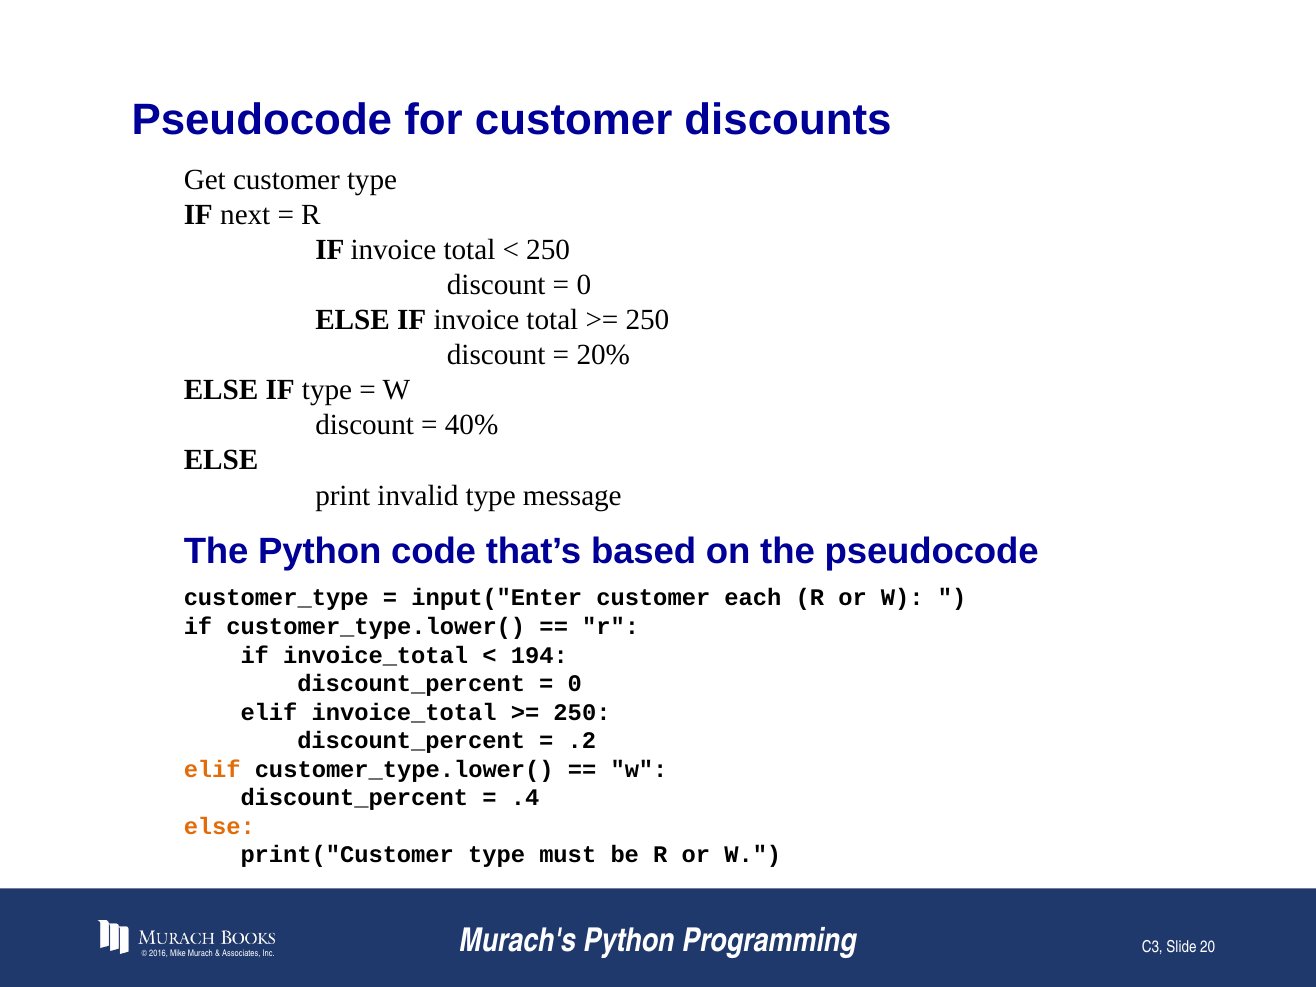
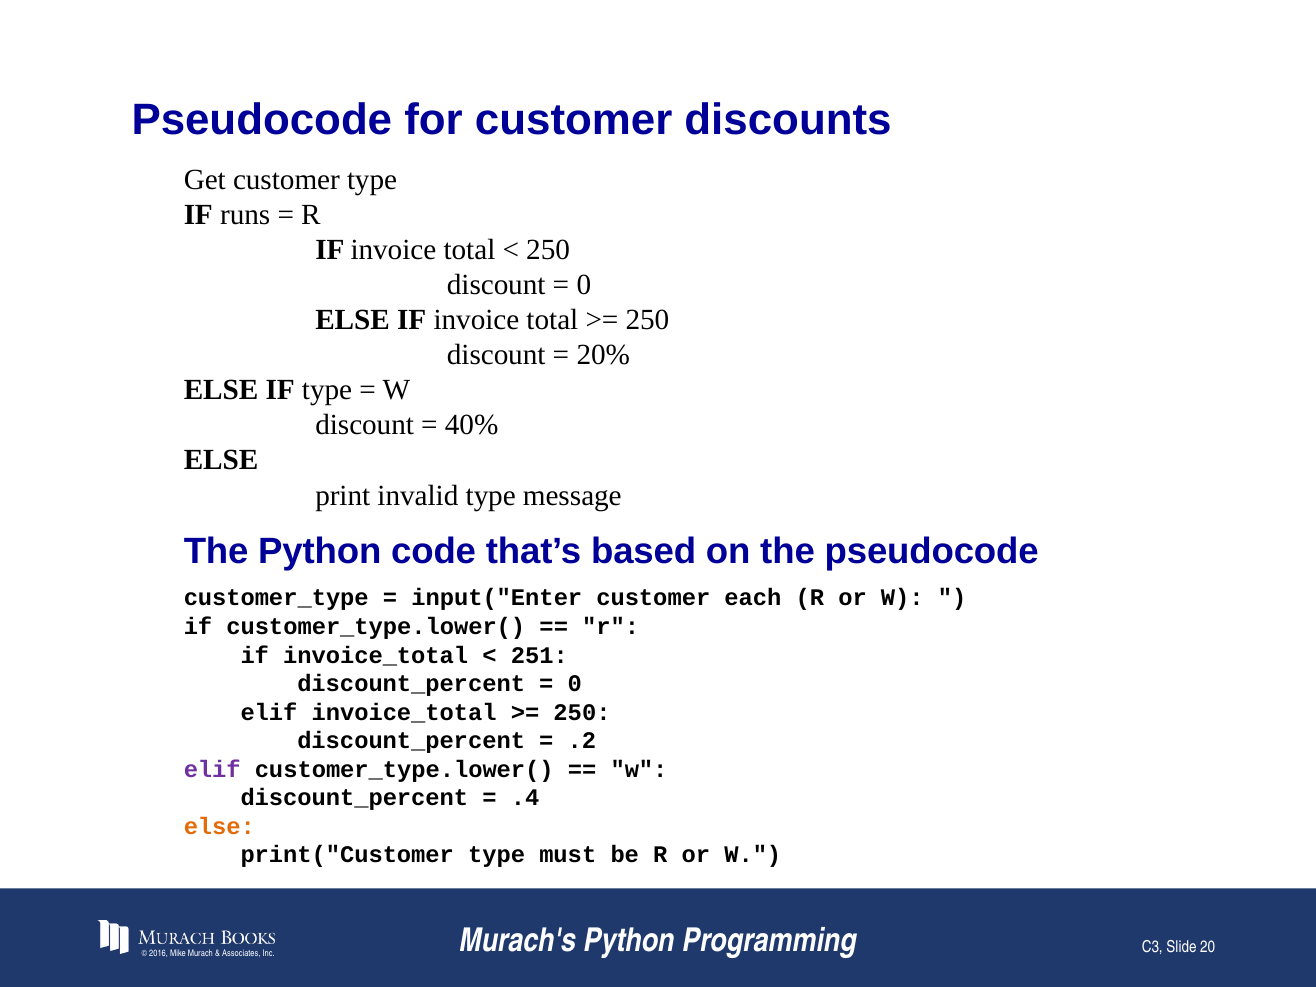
next: next -> runs
194: 194 -> 251
elif at (212, 769) colour: orange -> purple
